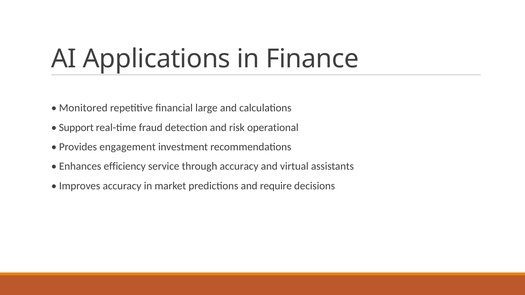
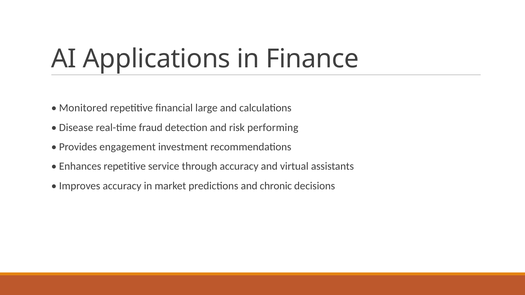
Support: Support -> Disease
operational: operational -> performing
Enhances efficiency: efficiency -> repetitive
require: require -> chronic
